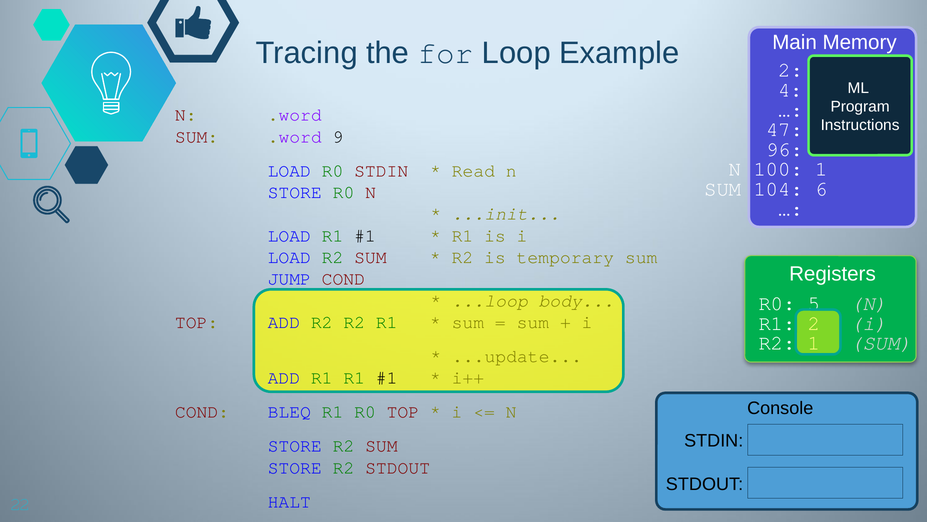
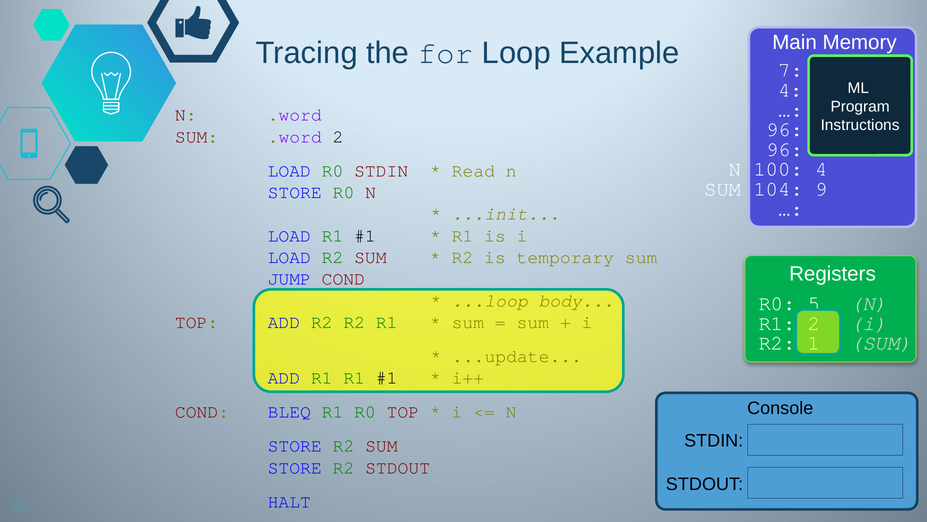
2 at (791, 70): 2 -> 7
47 at (785, 129): 47 -> 96
.word 9: 9 -> 2
100 1: 1 -> 4
6: 6 -> 9
